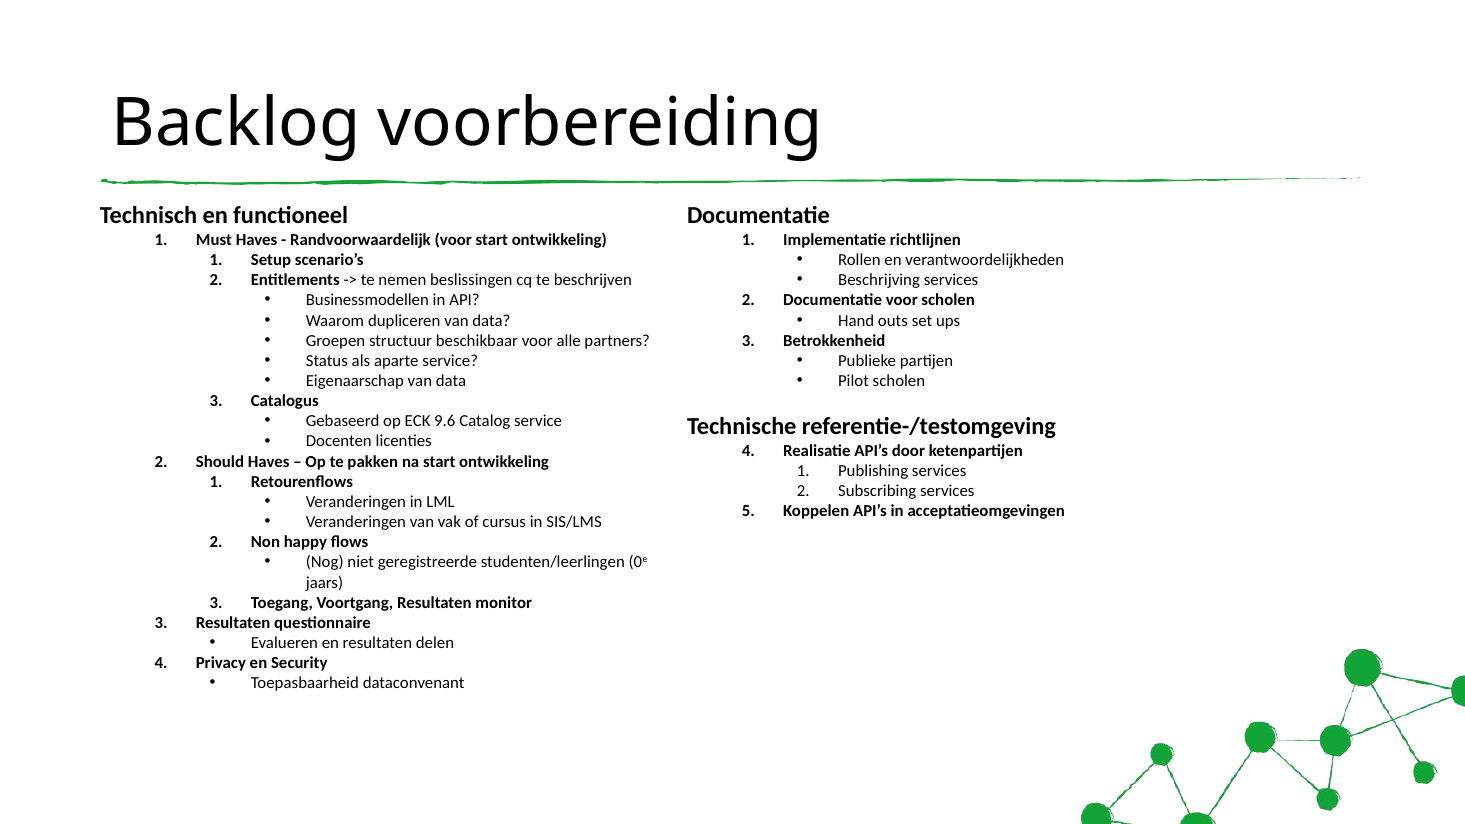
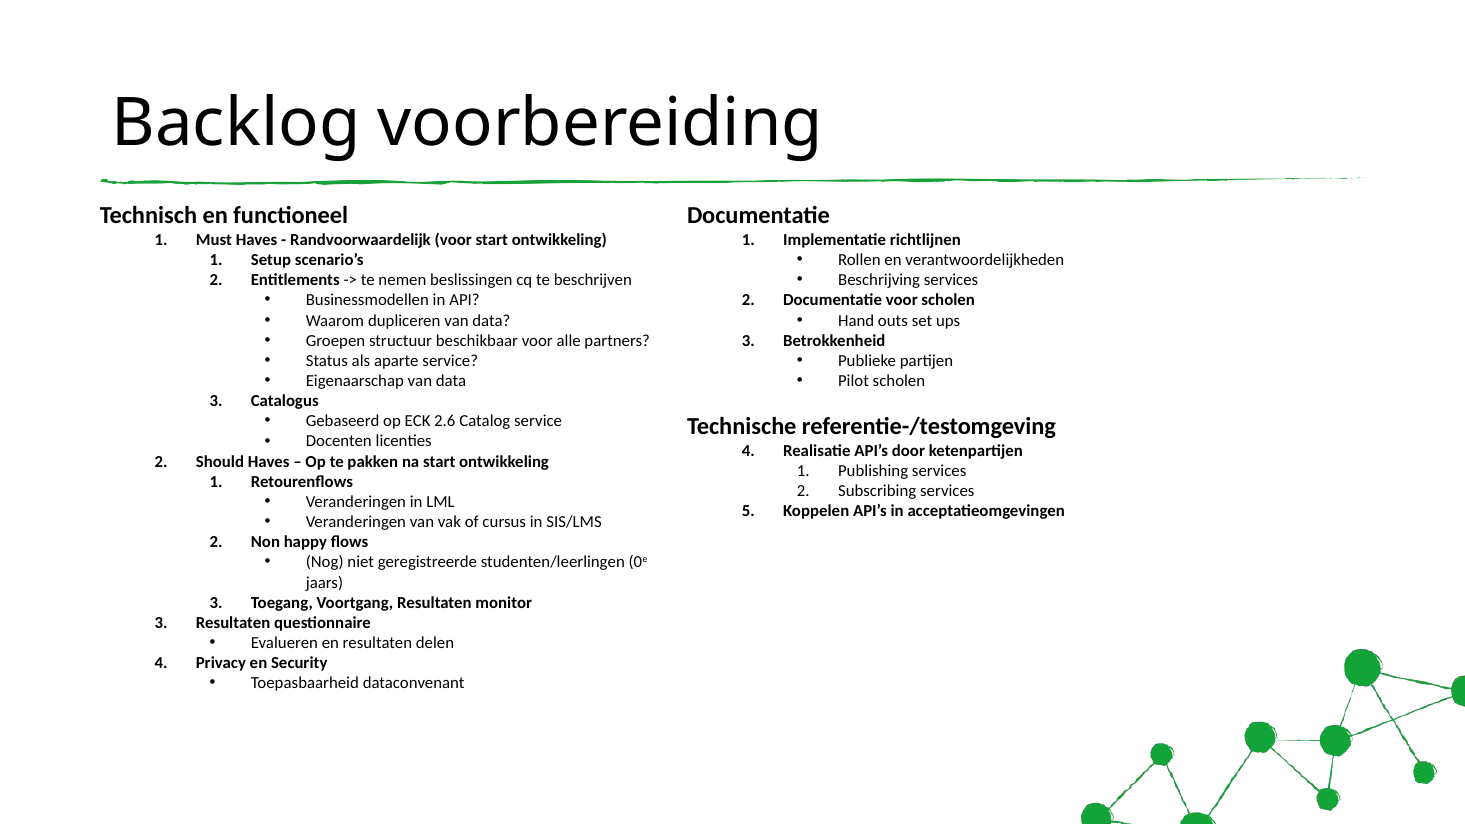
9.6: 9.6 -> 2.6
